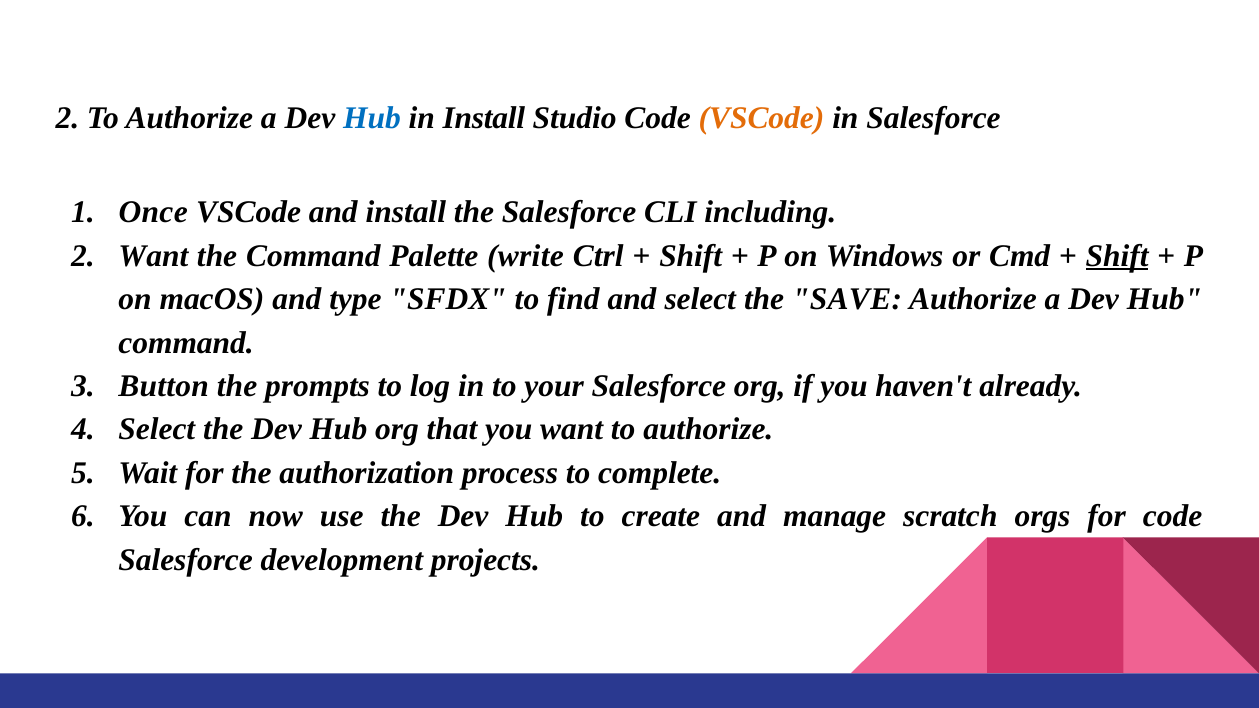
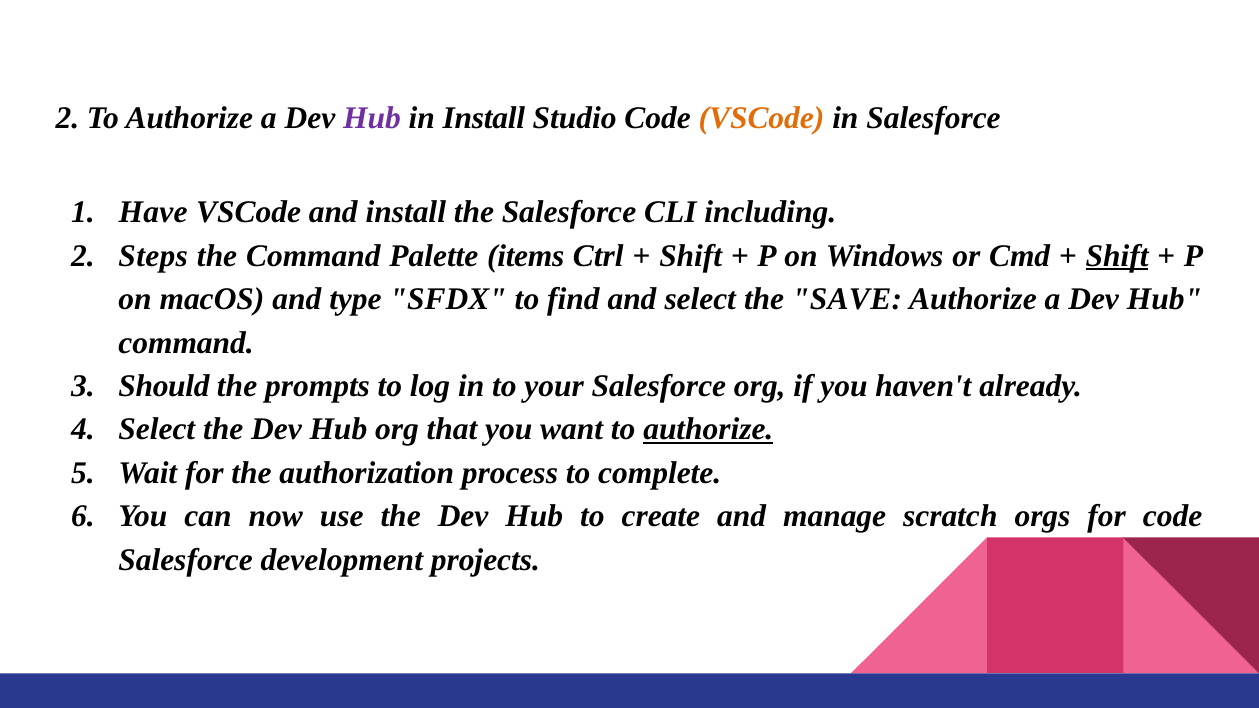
Hub at (372, 118) colour: blue -> purple
Once: Once -> Have
2 Want: Want -> Steps
write: write -> items
Button: Button -> Should
authorize at (708, 430) underline: none -> present
